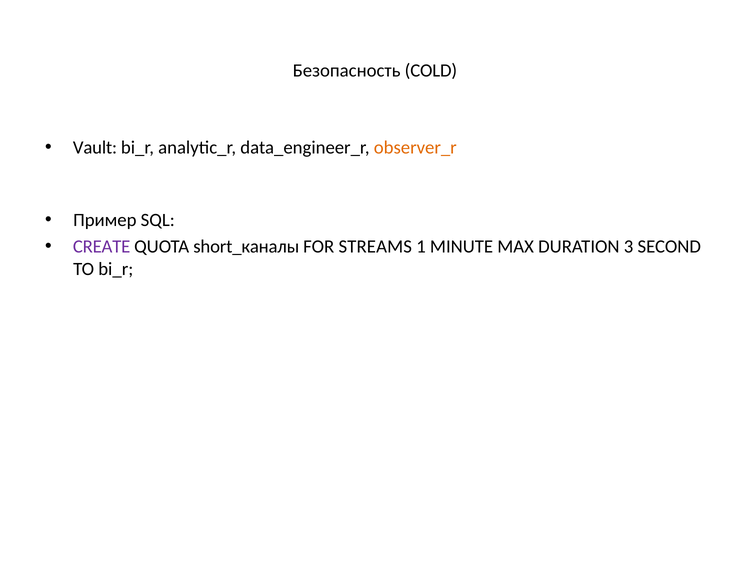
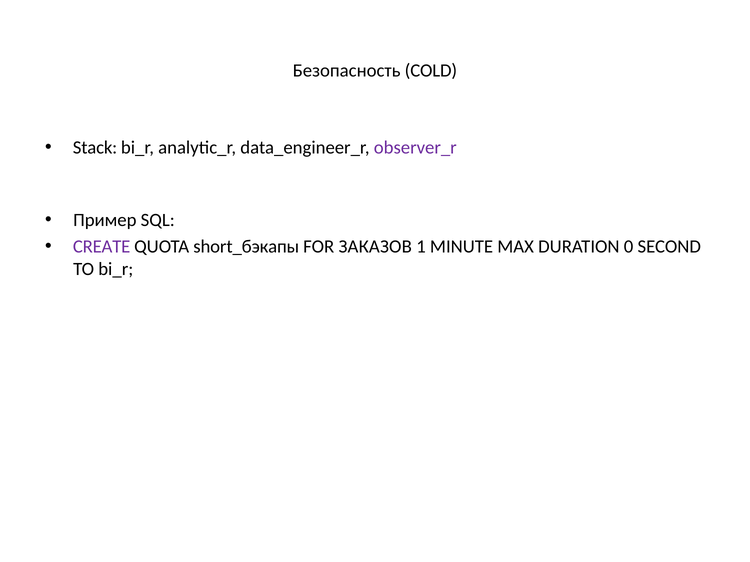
Vault: Vault -> Stack
observer_r colour: orange -> purple
short_каналы: short_каналы -> short_бэкапы
STREAMS: STREAMS -> ЗАКАЗОВ
3: 3 -> 0
